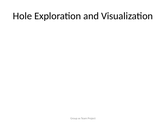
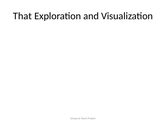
Hole: Hole -> That
